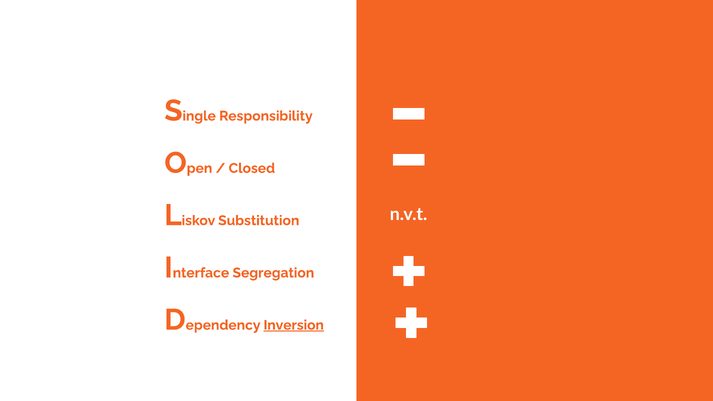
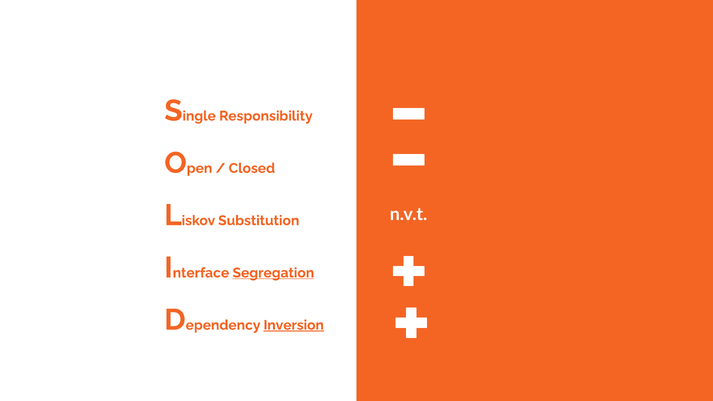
Segregation underline: none -> present
